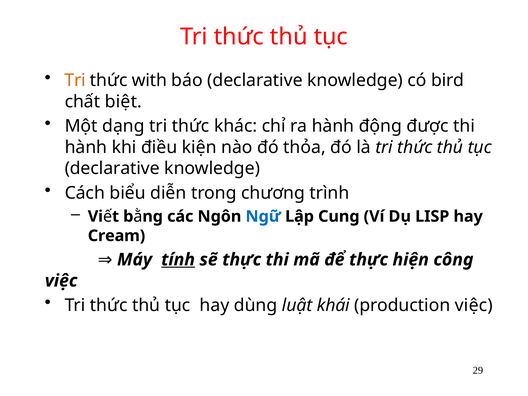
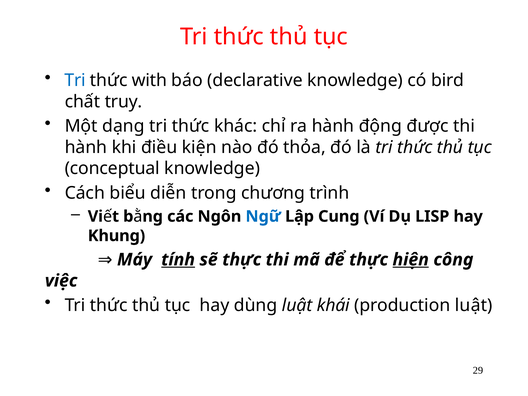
Tri at (75, 80) colour: orange -> blue
biệt: biệt -> truy
declarative at (112, 168): declarative -> conceptual
Cream: Cream -> Khung
hiện underline: none -> present
production việc: việc -> luật
